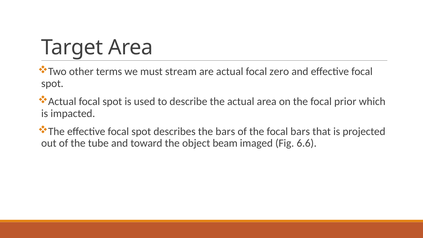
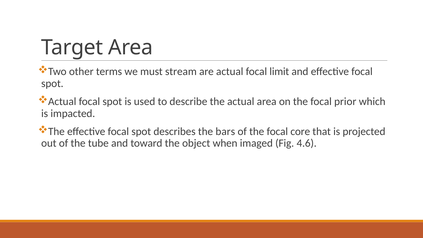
zero: zero -> limit
focal bars: bars -> core
beam: beam -> when
6.6: 6.6 -> 4.6
